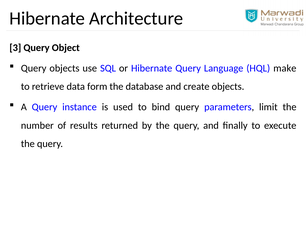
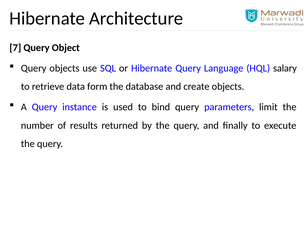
3: 3 -> 7
make: make -> salary
